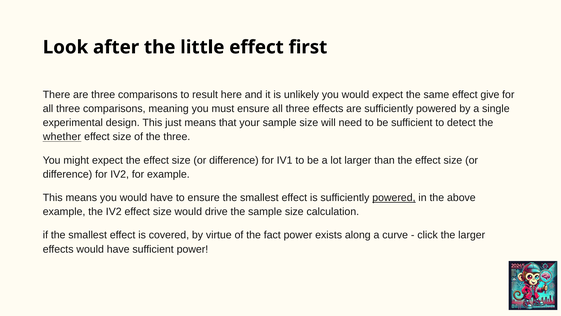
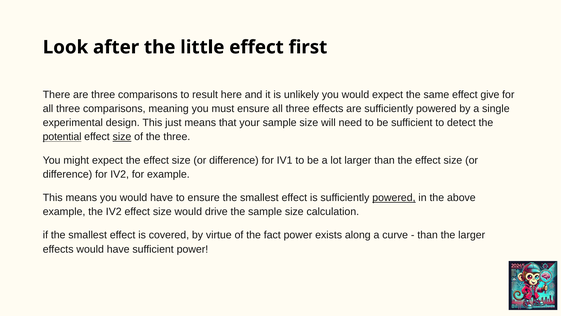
whether: whether -> potential
size at (122, 137) underline: none -> present
click at (428, 235): click -> than
